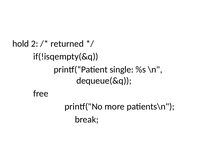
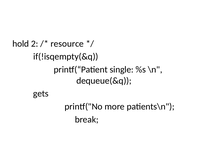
returned: returned -> resource
free: free -> gets
